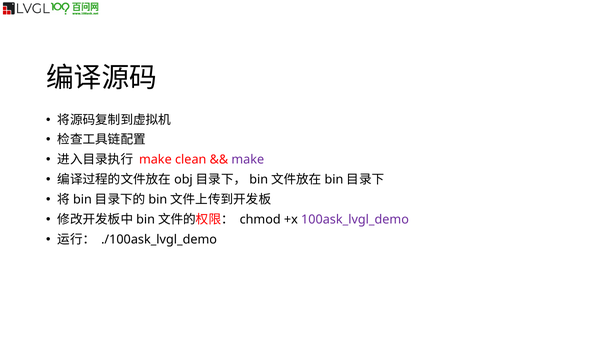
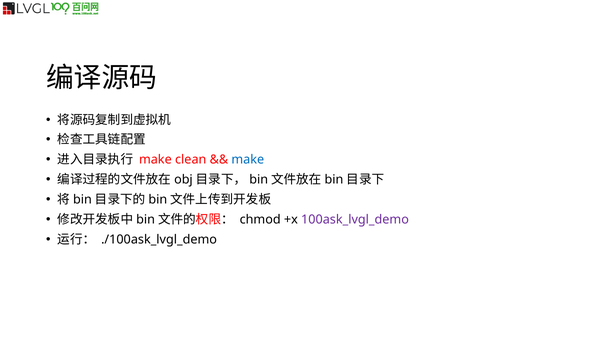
make at (248, 160) colour: purple -> blue
